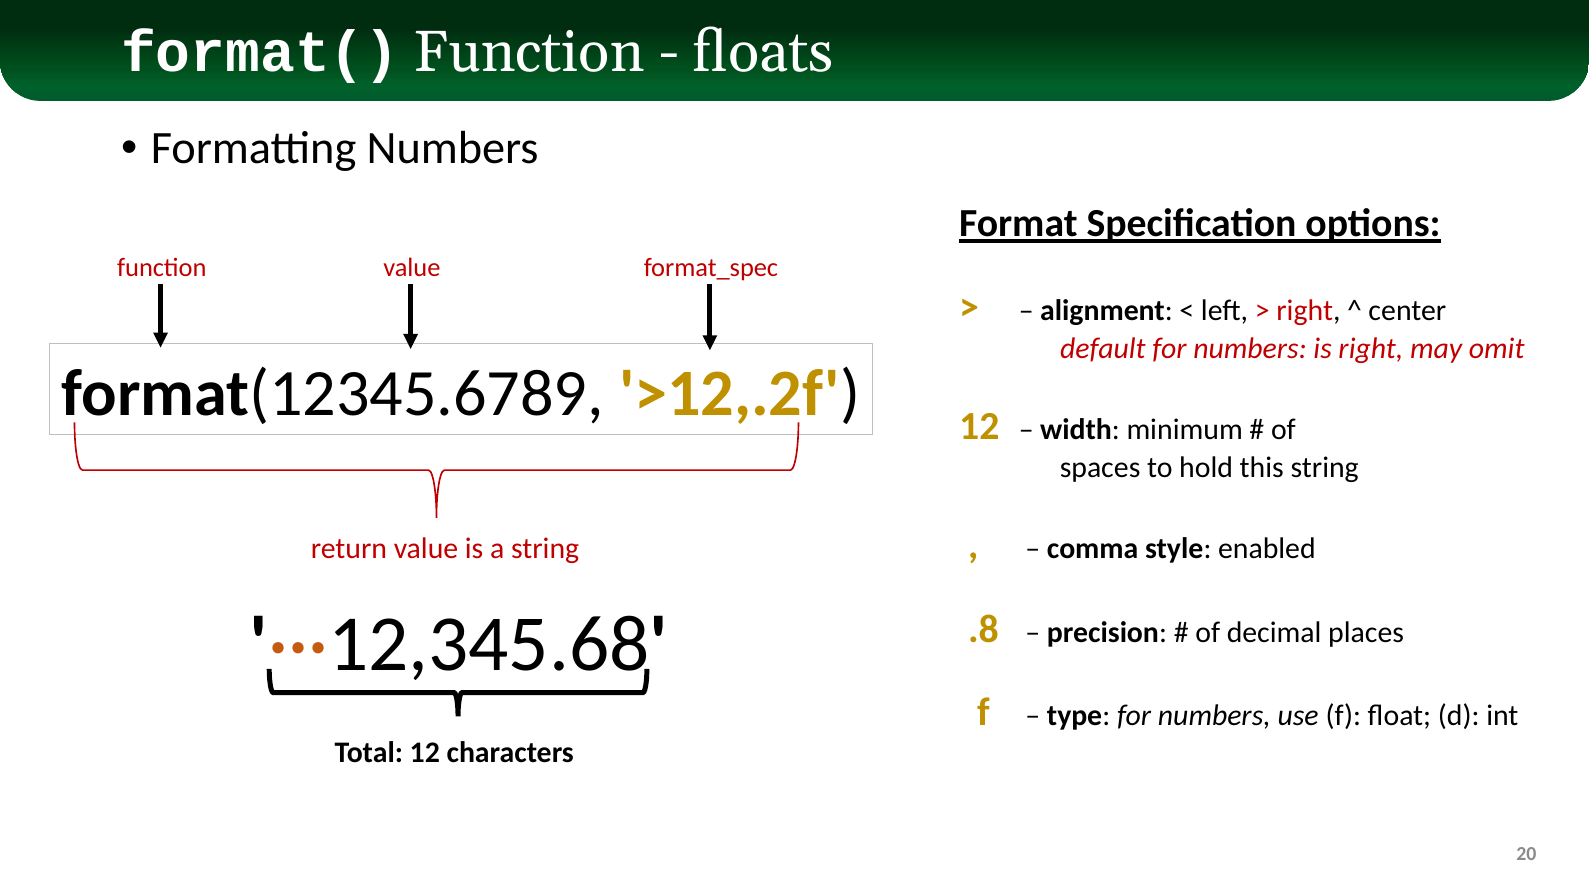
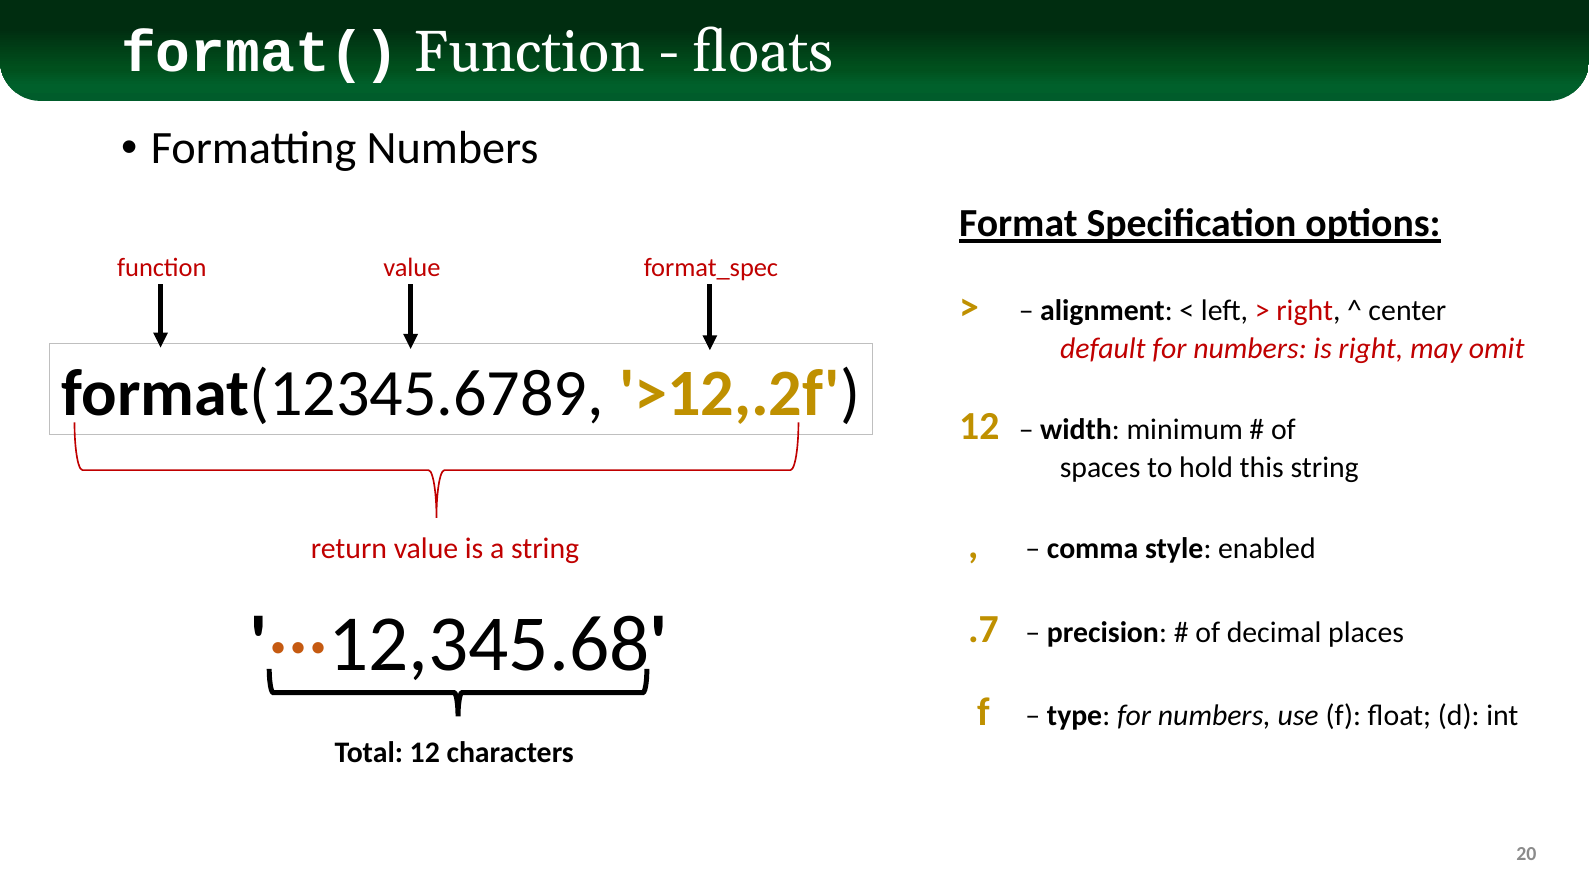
.8: .8 -> .7
